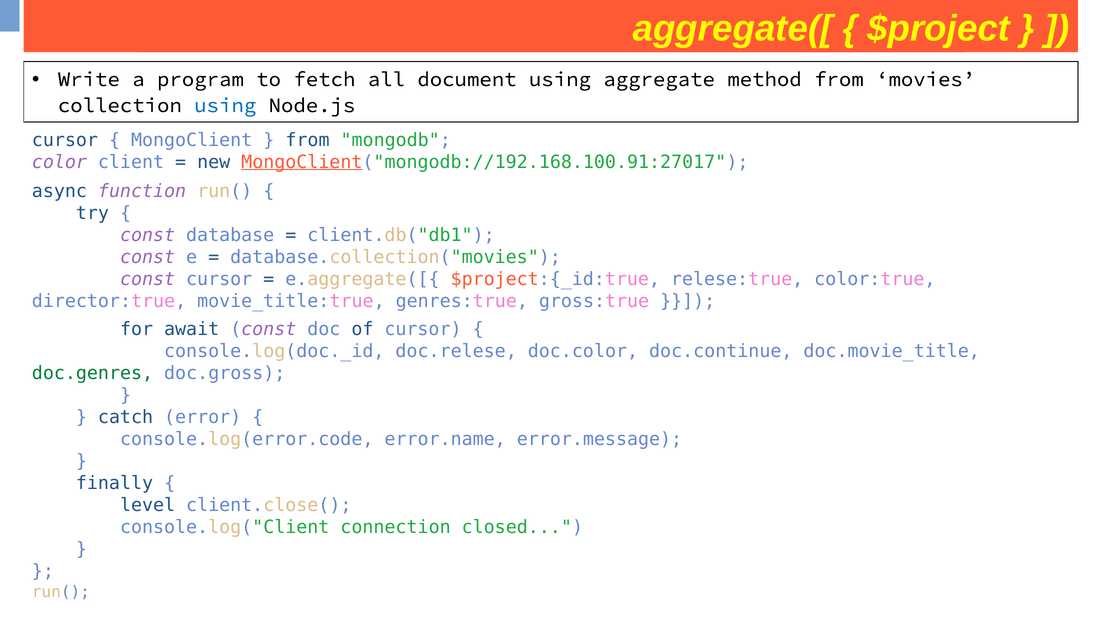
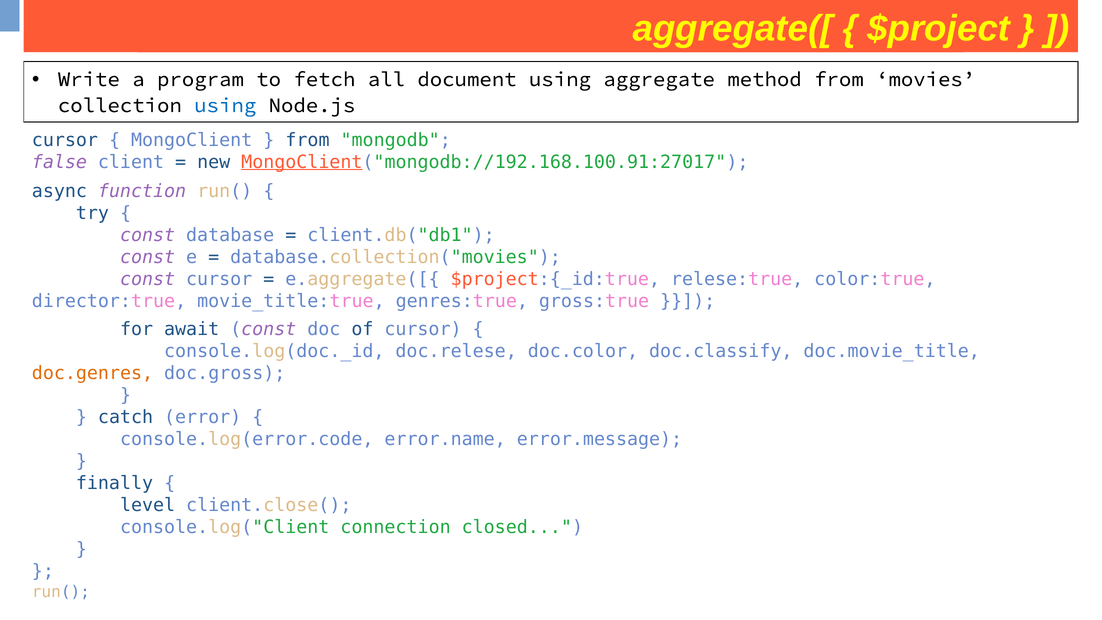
color: color -> false
doc.continue: doc.continue -> doc.classify
doc.genres colour: green -> orange
